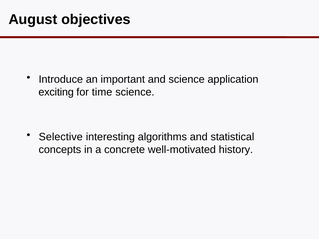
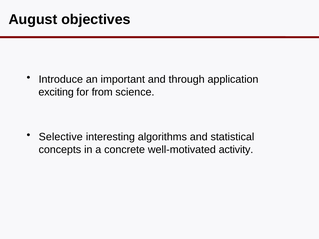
and science: science -> through
time: time -> from
history: history -> activity
